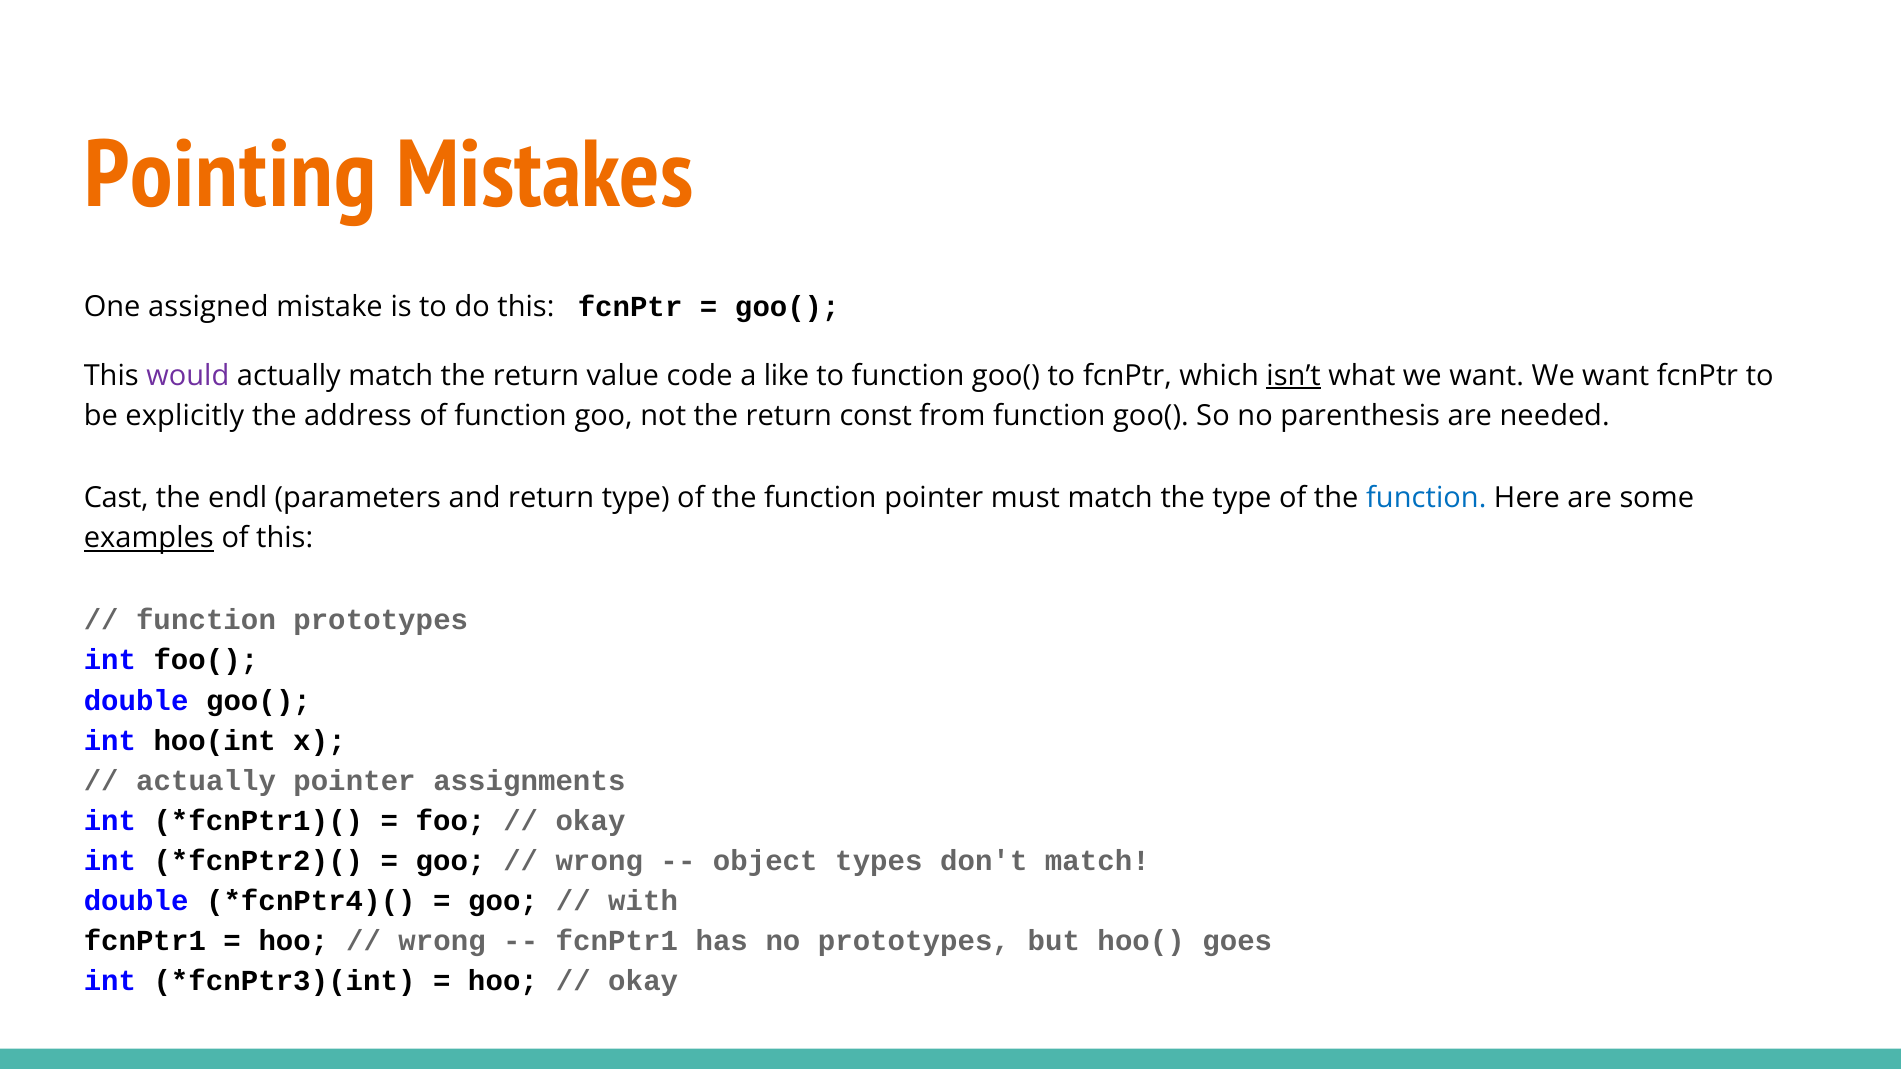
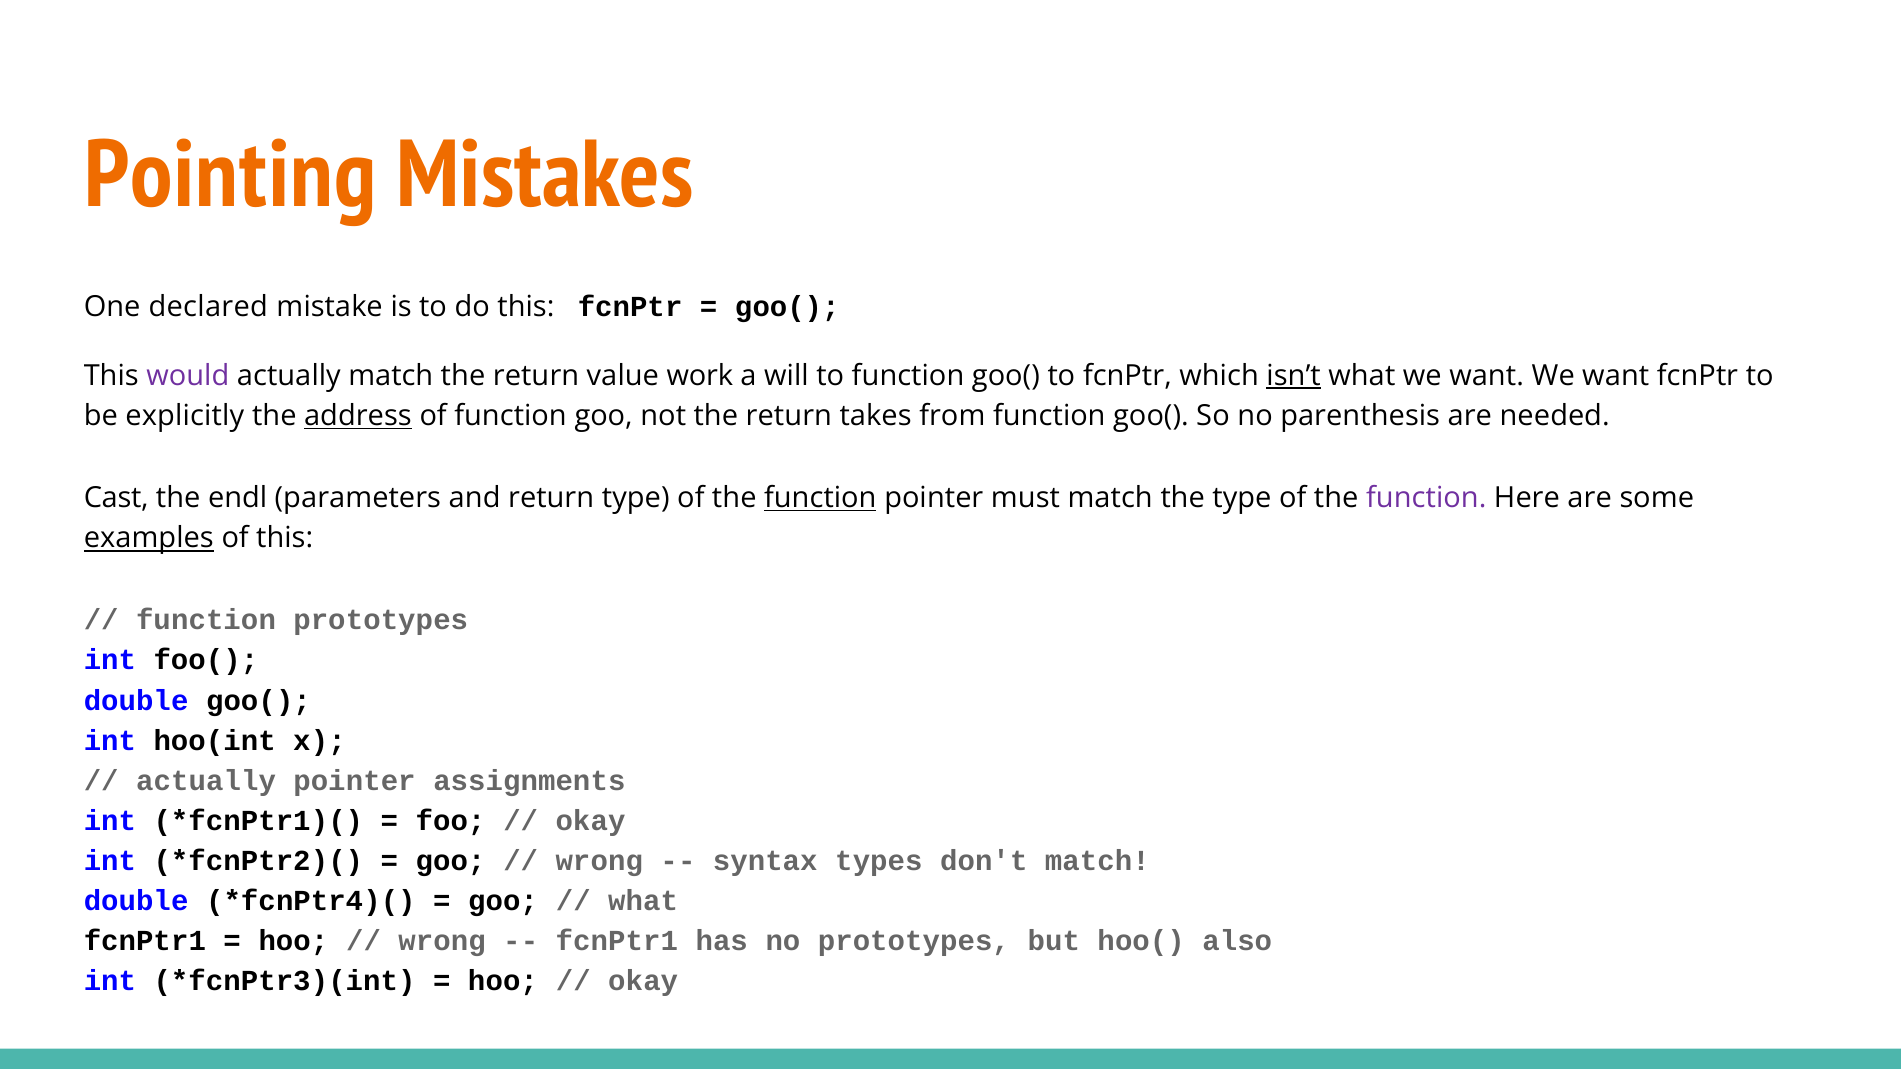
assigned: assigned -> declared
code: code -> work
like: like -> will
address underline: none -> present
const: const -> takes
function at (820, 498) underline: none -> present
function at (1426, 498) colour: blue -> purple
object: object -> syntax
with at (643, 901): with -> what
goes: goes -> also
